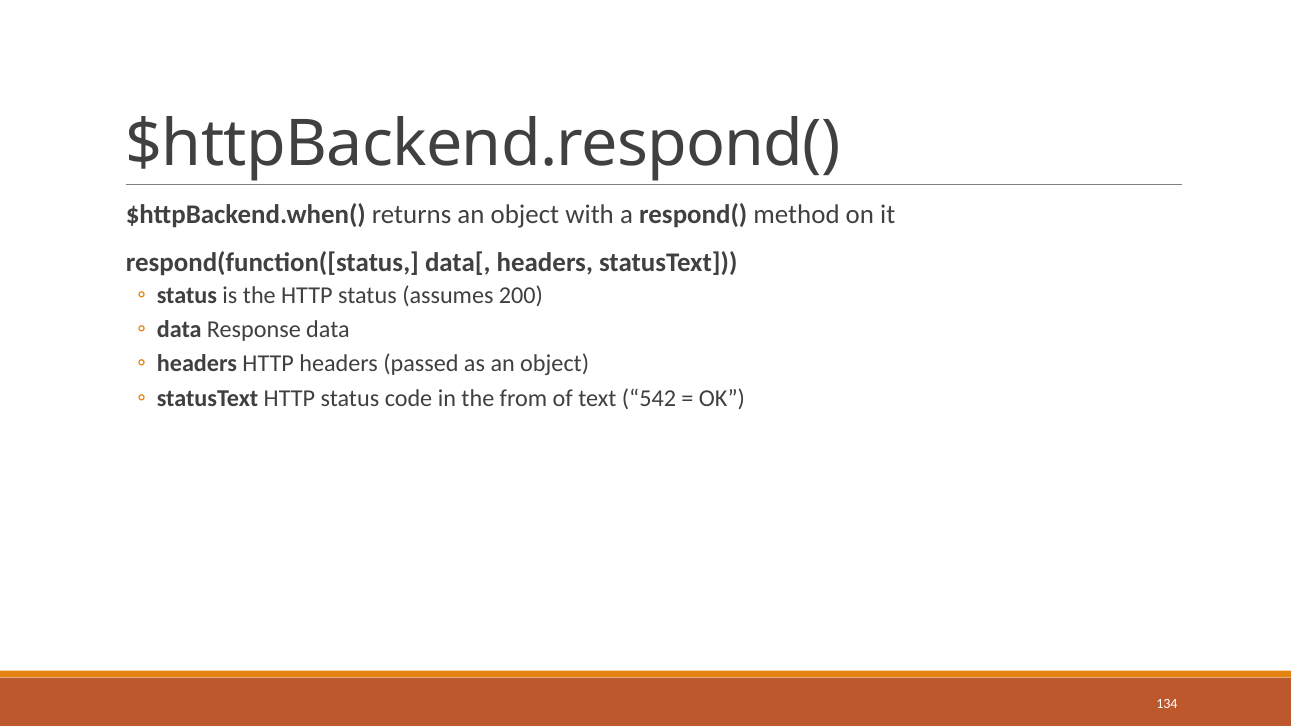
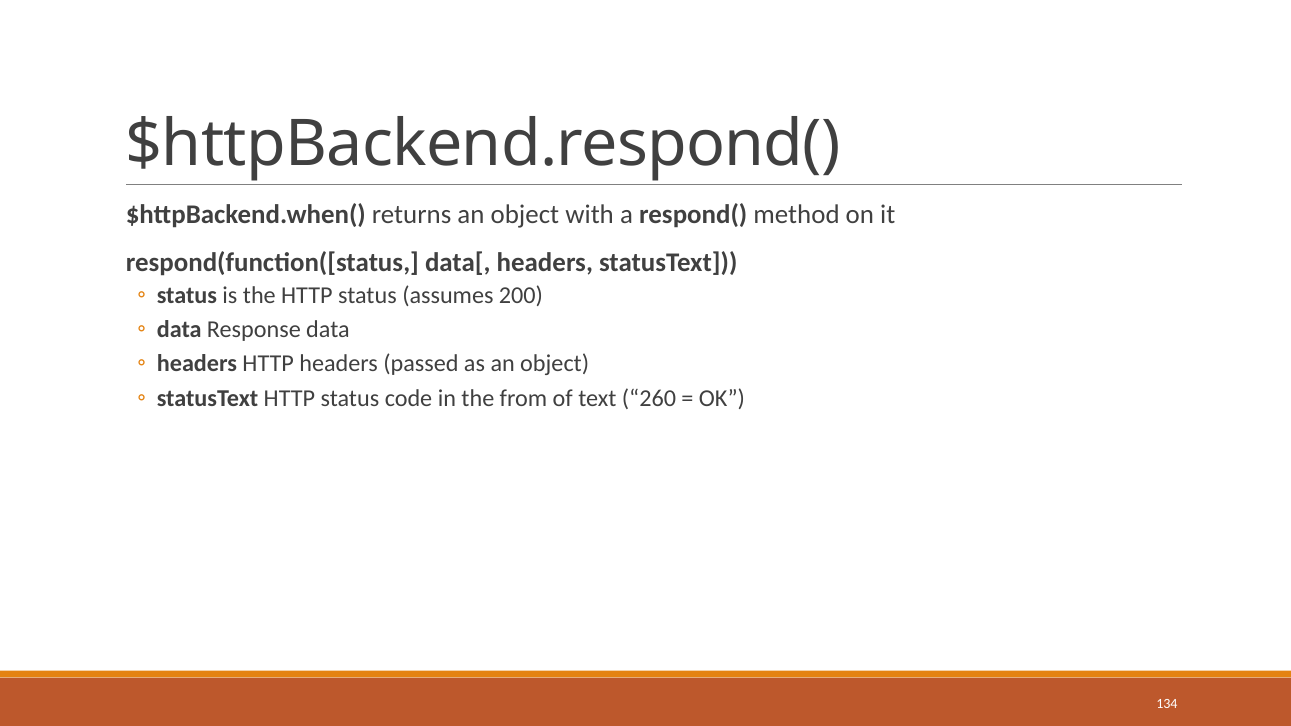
542: 542 -> 260
